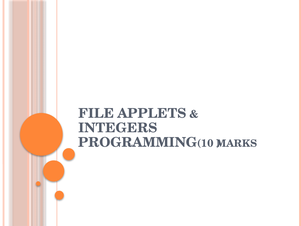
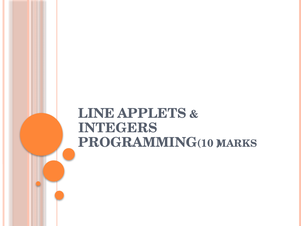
FILE: FILE -> LINE
